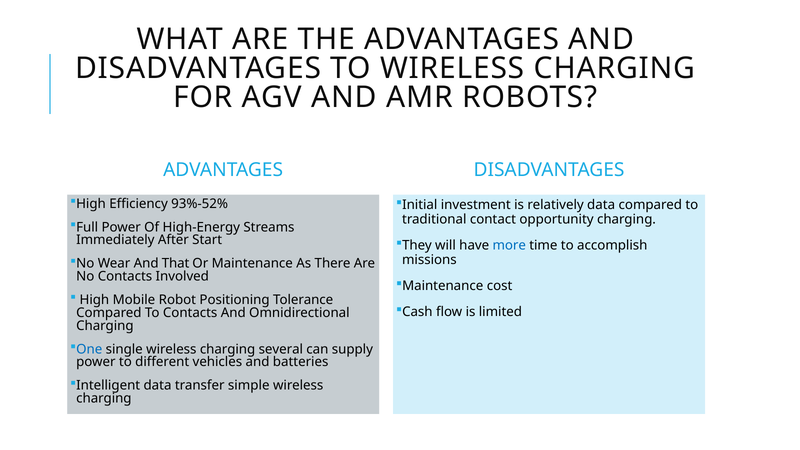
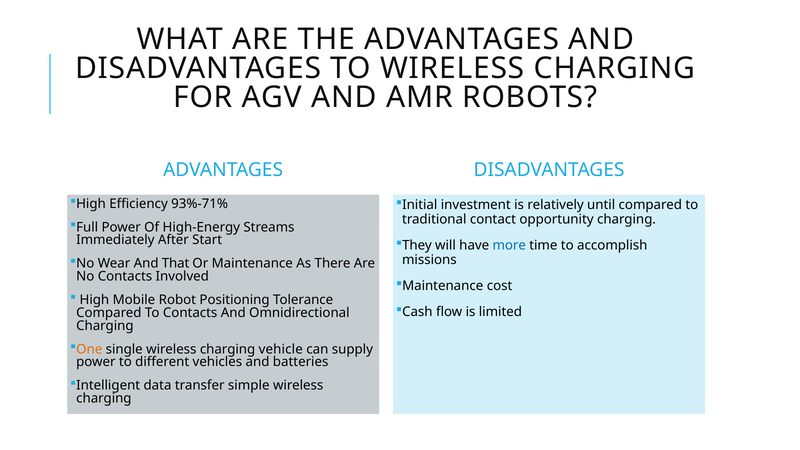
93%-52%: 93%-52% -> 93%-71%
relatively data: data -> until
One colour: blue -> orange
several: several -> vehicle
